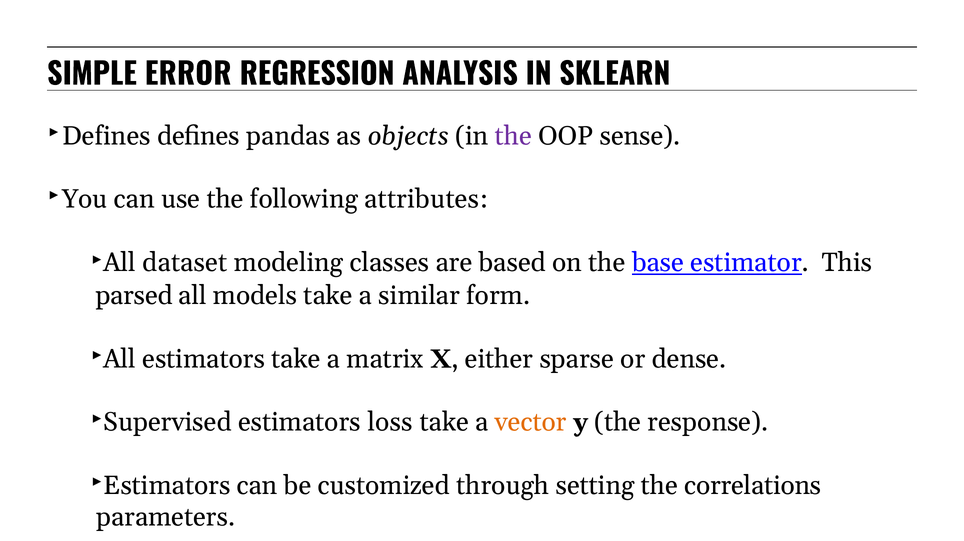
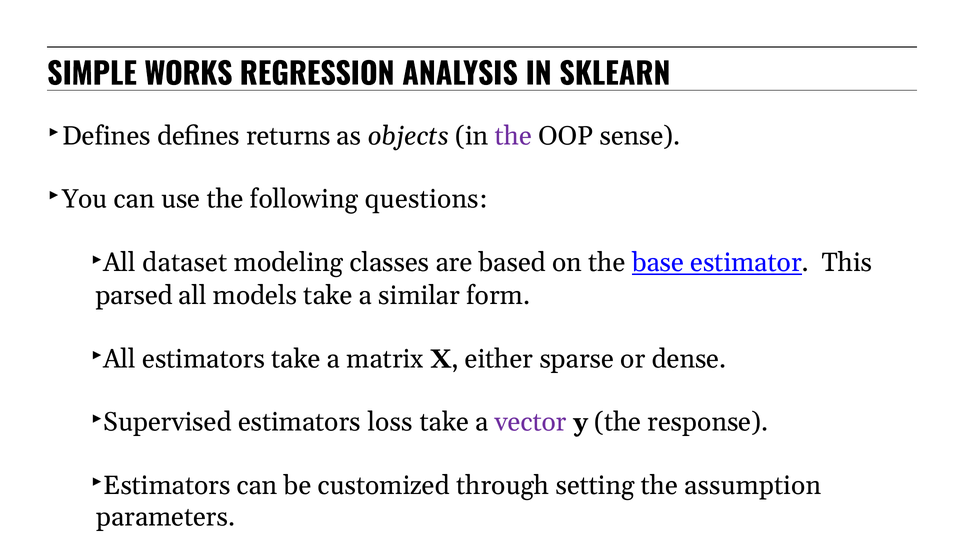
ERROR: ERROR -> WORKS
pandas: pandas -> returns
attributes: attributes -> questions
vector colour: orange -> purple
correlations: correlations -> assumption
